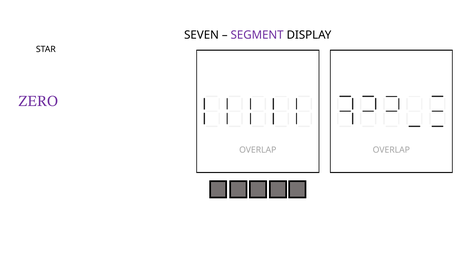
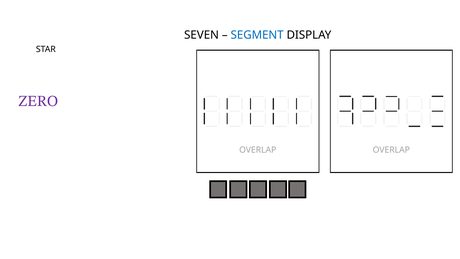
SEGMENT colour: purple -> blue
